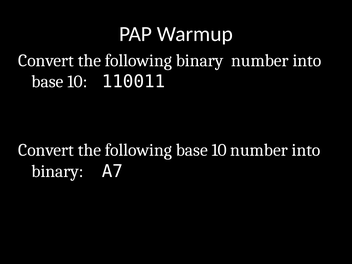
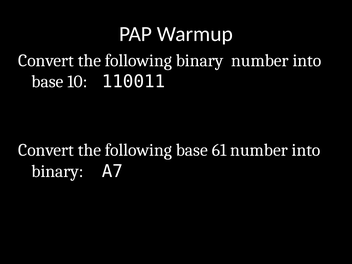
following base 10: 10 -> 61
